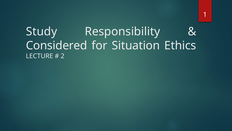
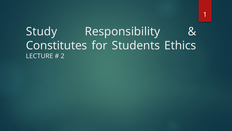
Considered: Considered -> Constitutes
Situation: Situation -> Students
